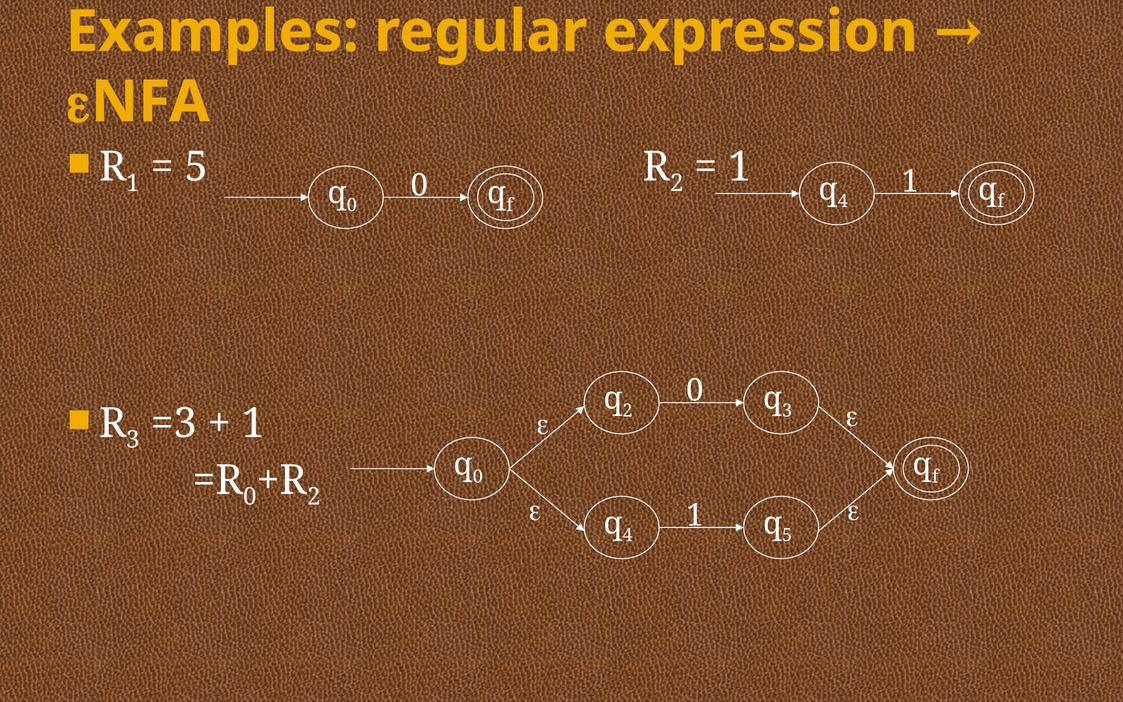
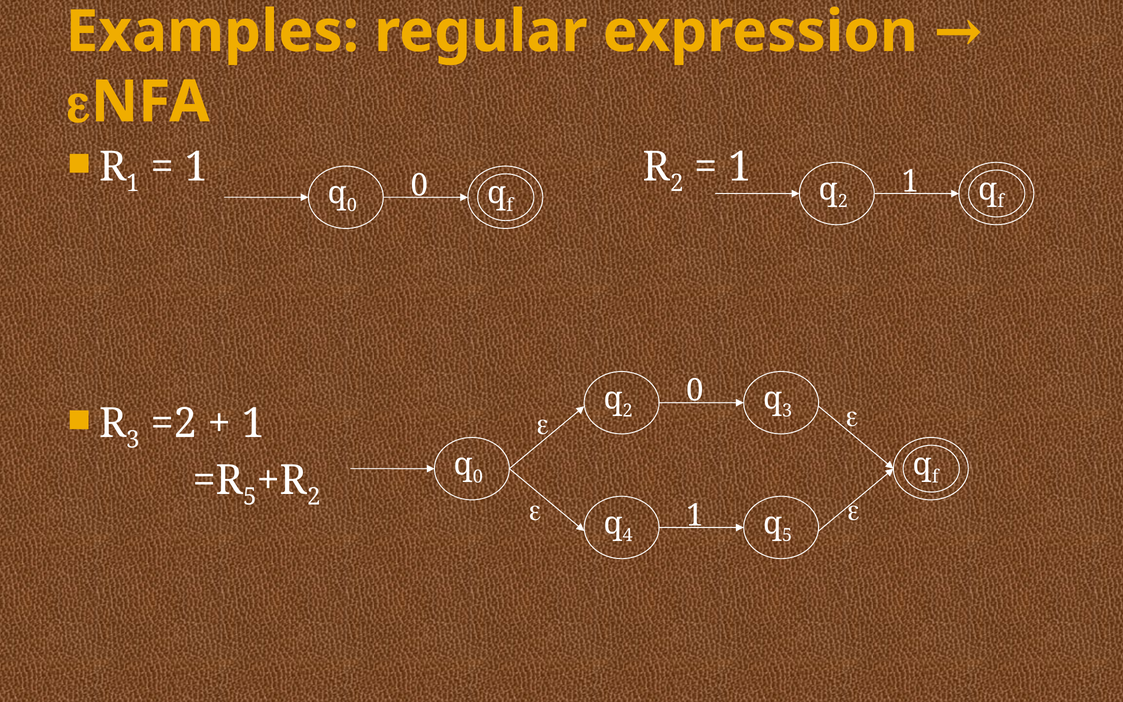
5 at (196, 167): 5 -> 1
4 at (843, 201): 4 -> 2
=3: =3 -> =2
0 at (250, 497): 0 -> 5
